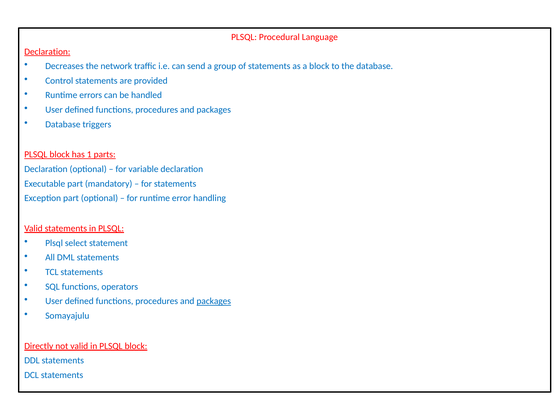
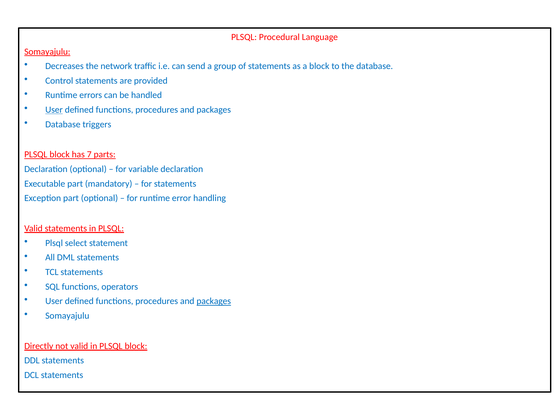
Declaration at (47, 52): Declaration -> Somayajulu
User at (54, 110) underline: none -> present
1: 1 -> 7
